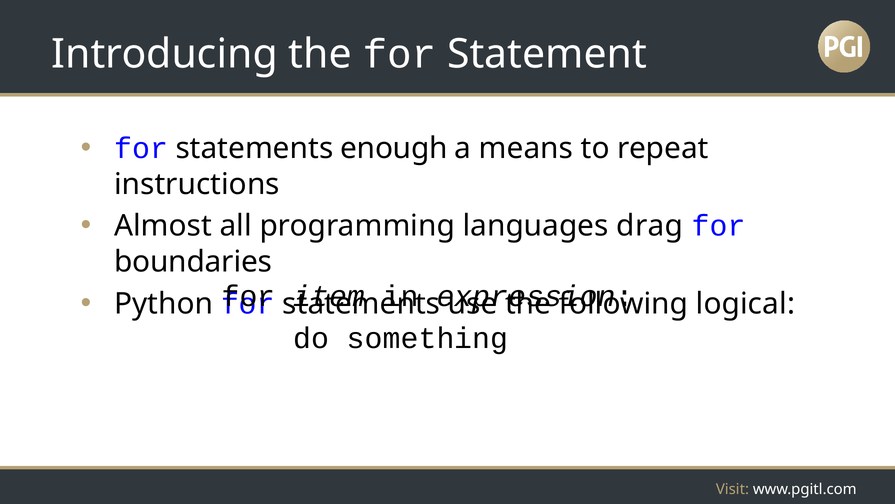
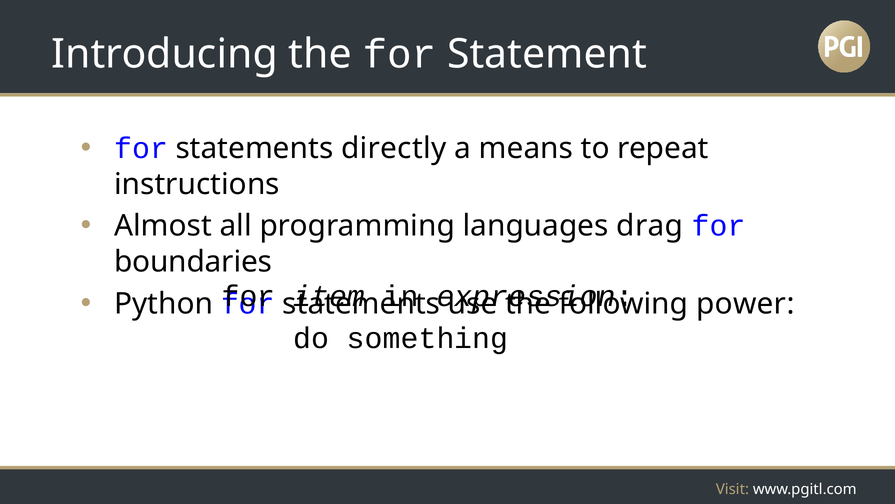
enough: enough -> directly
logical: logical -> power
